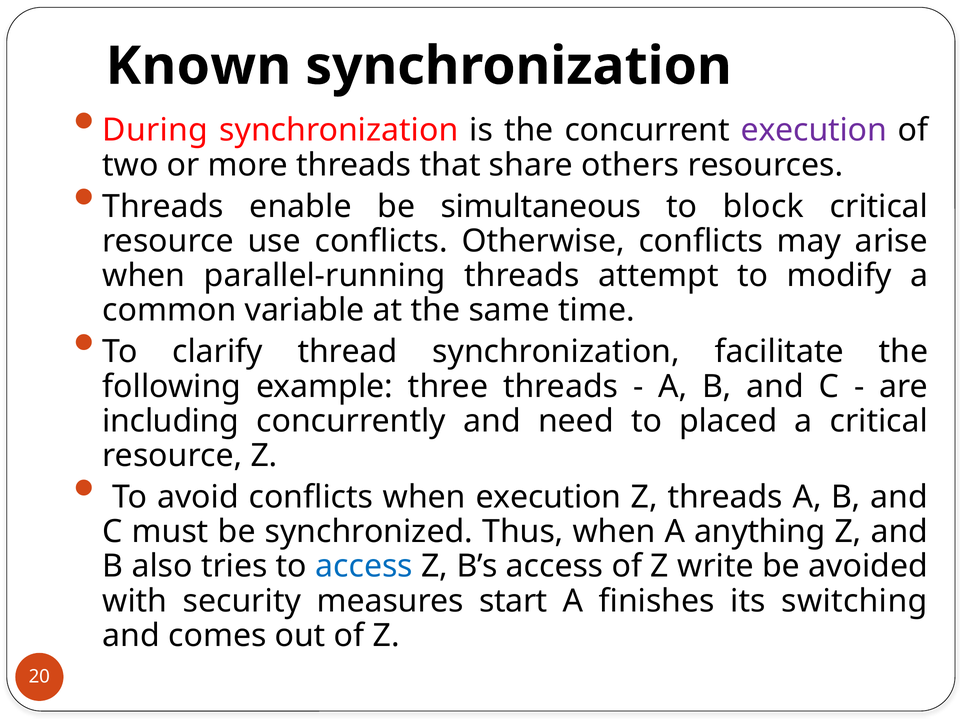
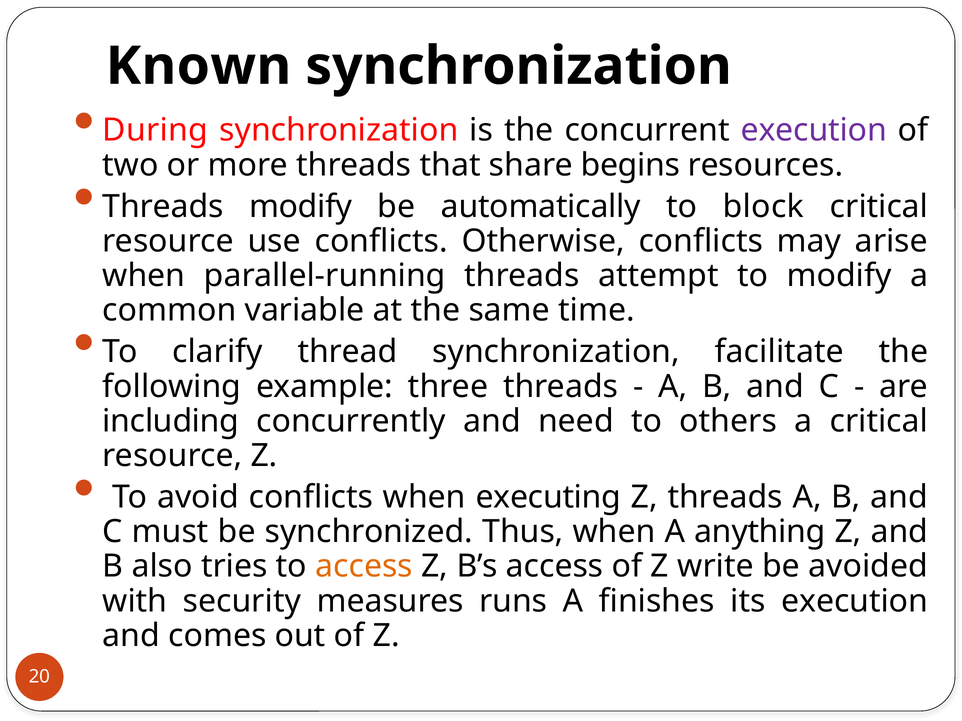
others: others -> begins
Threads enable: enable -> modify
simultaneous: simultaneous -> automatically
placed: placed -> others
when execution: execution -> executing
access at (364, 567) colour: blue -> orange
start: start -> runs
its switching: switching -> execution
